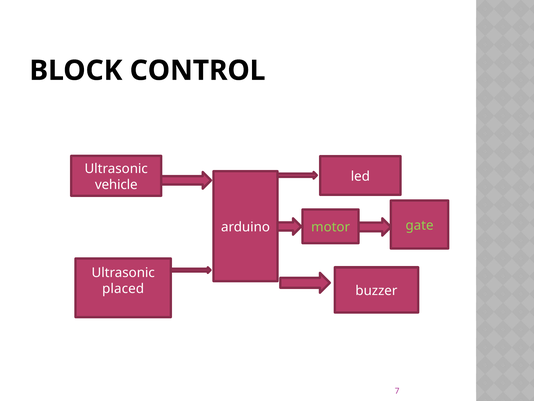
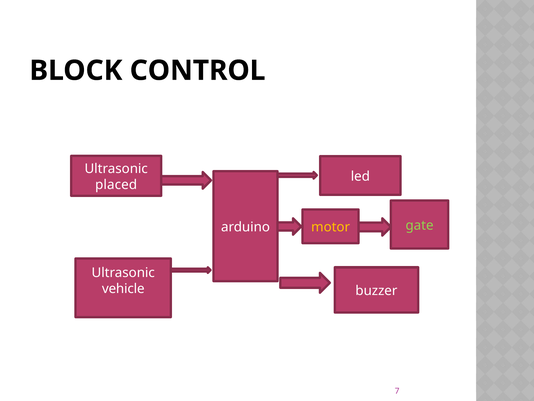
vehicle: vehicle -> placed
motor colour: light green -> yellow
placed: placed -> vehicle
